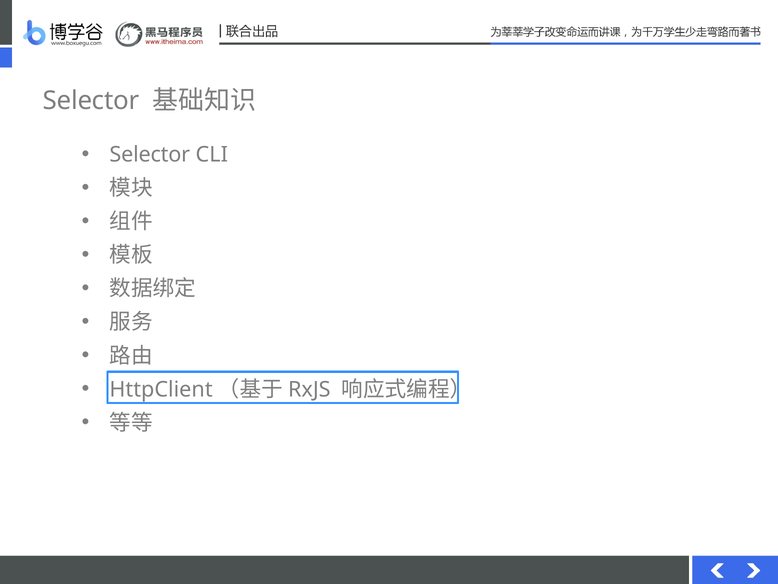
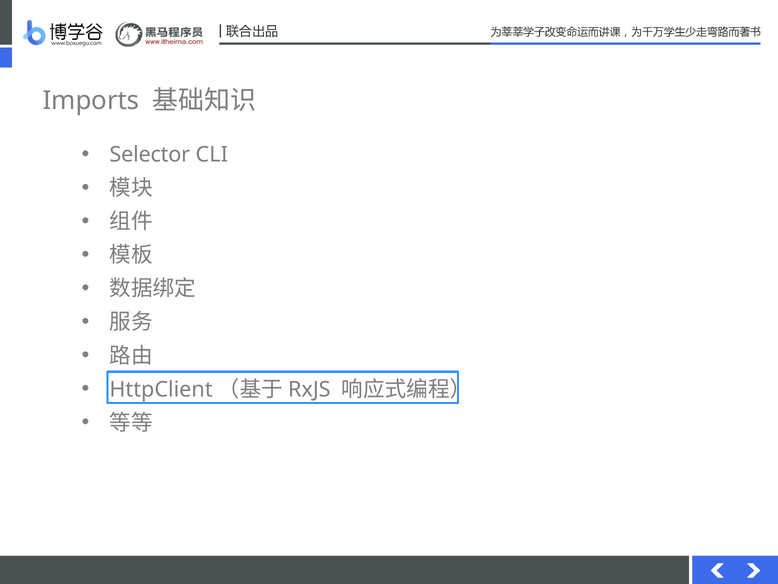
Selector at (91, 101): Selector -> Imports
